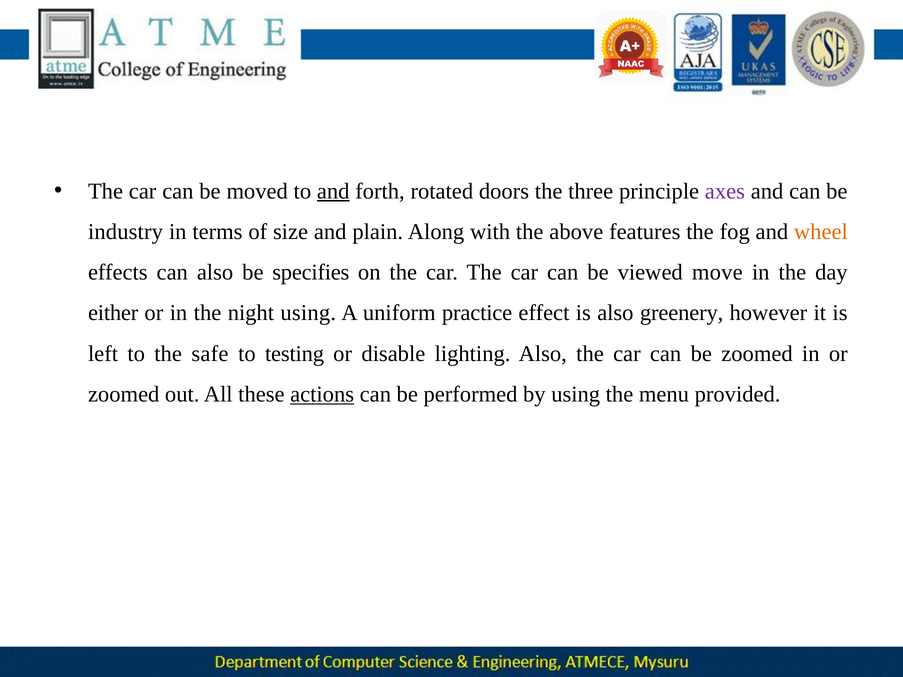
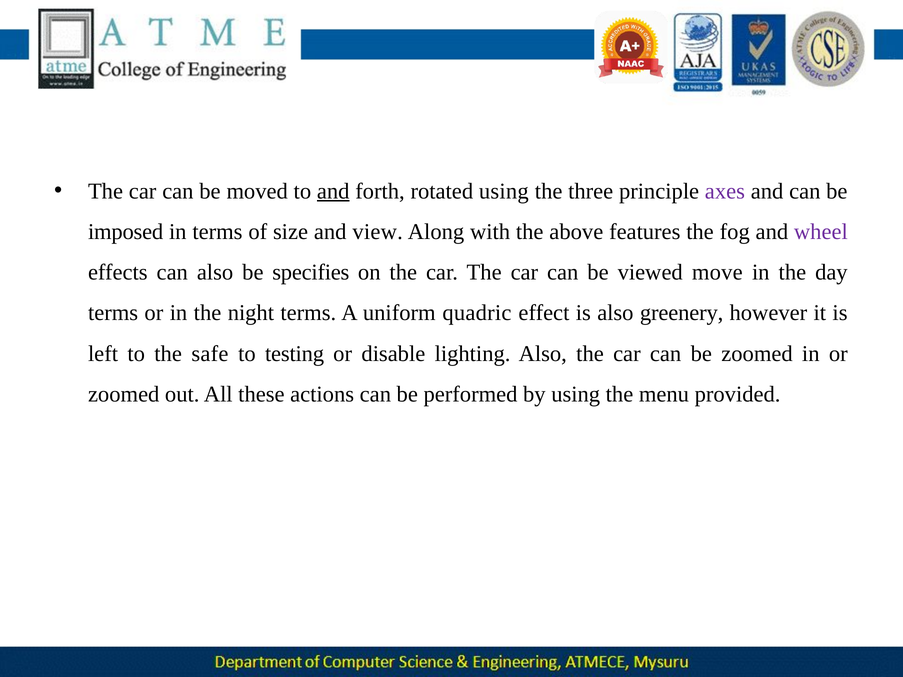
rotated doors: doors -> using
industry: industry -> imposed
plain: plain -> view
wheel colour: orange -> purple
either at (113, 313): either -> terms
night using: using -> terms
practice: practice -> quadric
actions underline: present -> none
